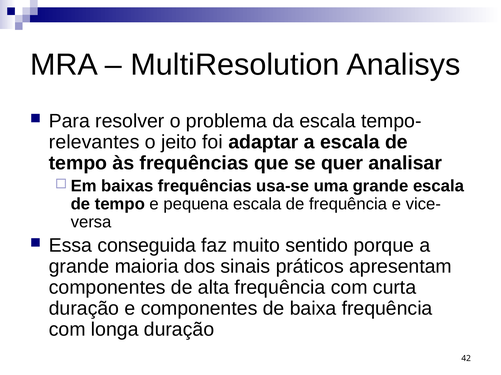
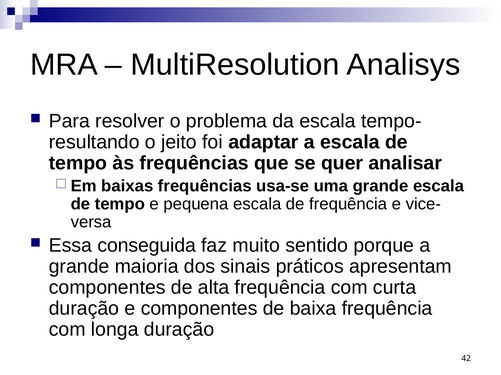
relevantes: relevantes -> resultando
